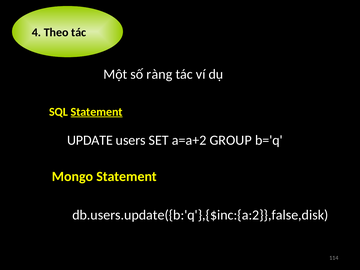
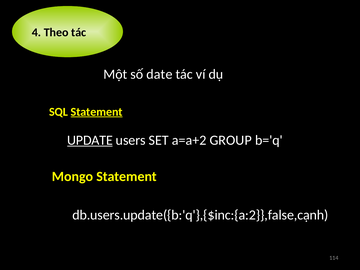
ràng: ràng -> date
UPDATE underline: none -> present
db.users.update({b:'q'},{$inc:{a:2}},false,disk: db.users.update({b:'q'},{$inc:{a:2}},false,disk -> db.users.update({b:'q'},{$inc:{a:2}},false,cạnh
